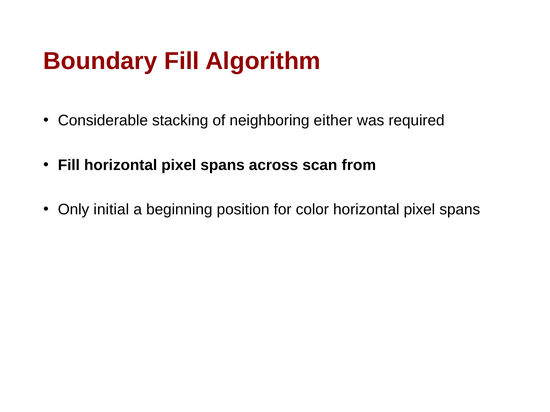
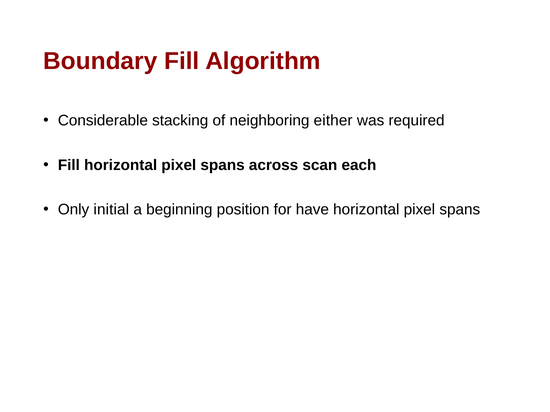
from: from -> each
color: color -> have
